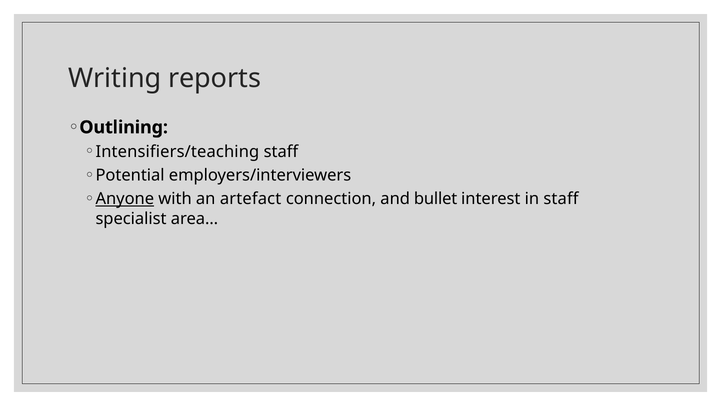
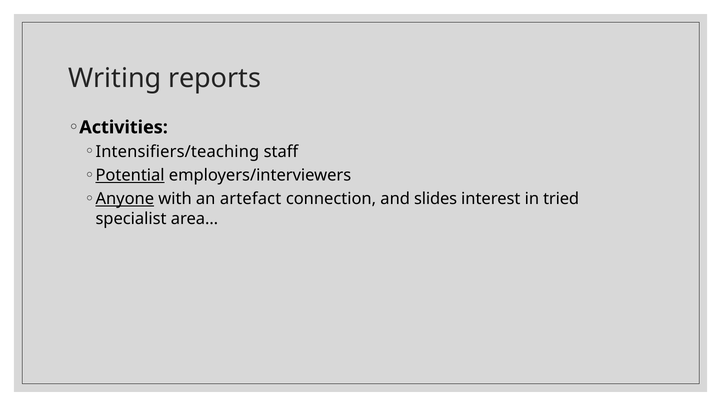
Outlining: Outlining -> Activities
Potential underline: none -> present
bullet: bullet -> slides
in staff: staff -> tried
